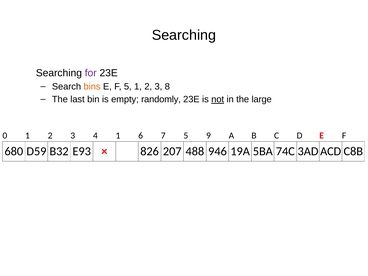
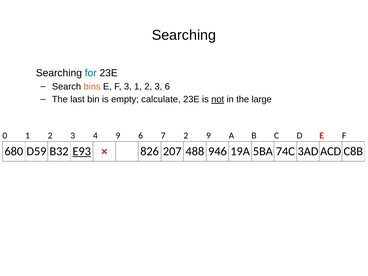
for colour: purple -> blue
F 5: 5 -> 3
3 8: 8 -> 6
randomly: randomly -> calculate
4 1: 1 -> 9
7 5: 5 -> 2
E93 underline: none -> present
